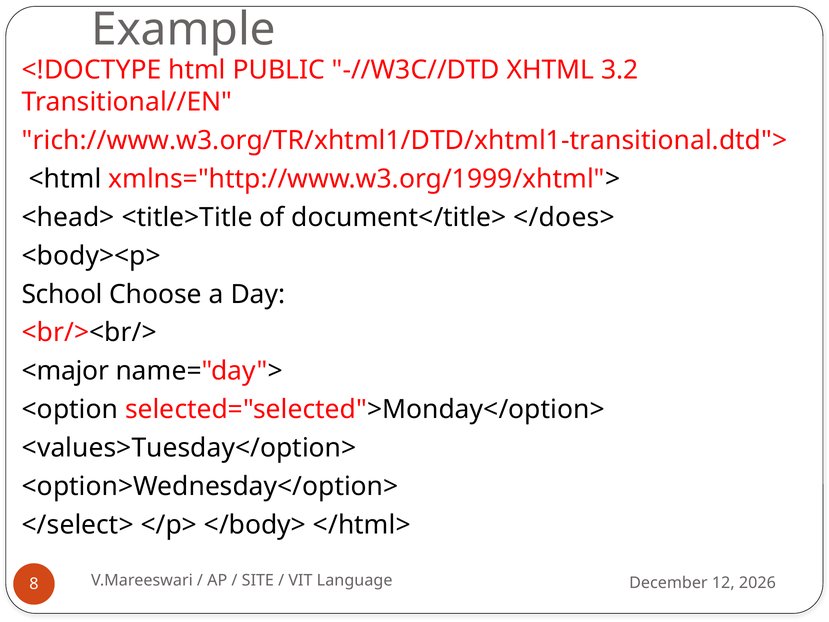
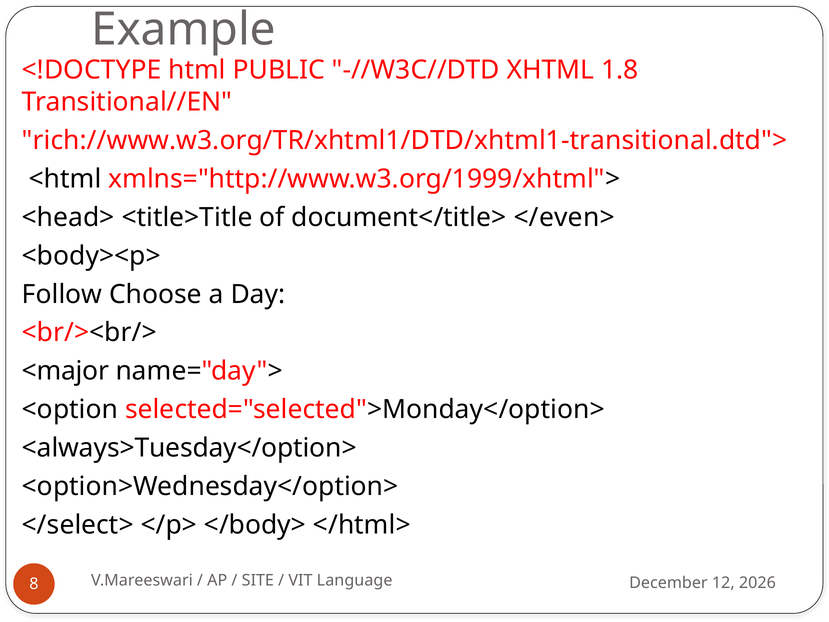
3.2: 3.2 -> 1.8
</does>: </does> -> </even>
School: School -> Follow
<values>Tuesday</option>: <values>Tuesday</option> -> <always>Tuesday</option>
